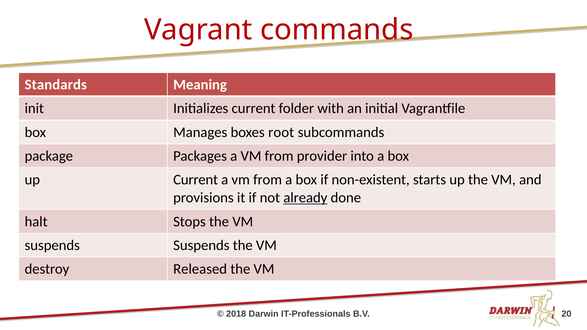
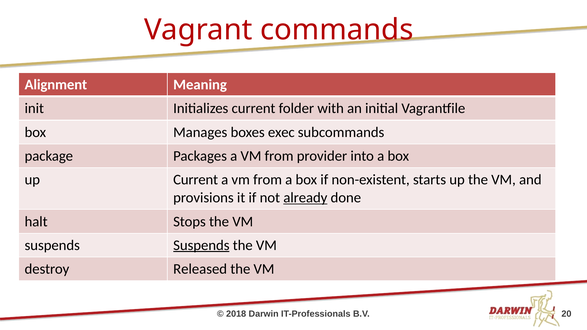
Standards: Standards -> Alignment
root: root -> exec
Suspends at (201, 245) underline: none -> present
